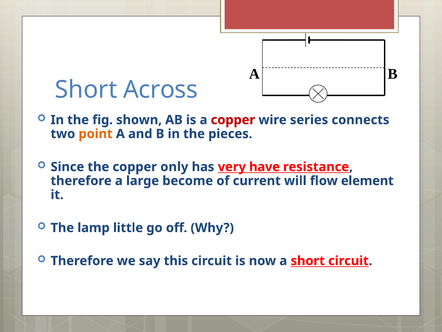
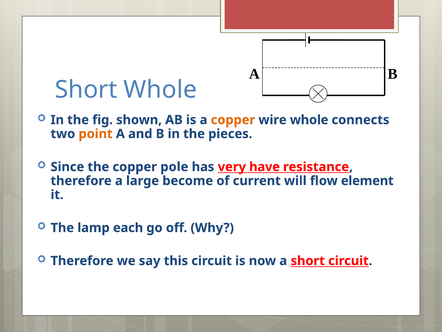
Short Across: Across -> Whole
copper at (233, 120) colour: red -> orange
wire series: series -> whole
only: only -> pole
little: little -> each
